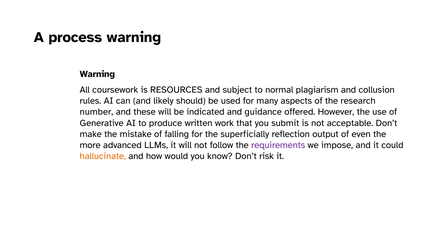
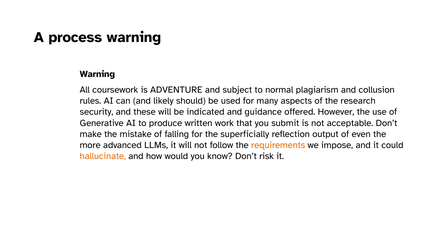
RESOURCES: RESOURCES -> ADVENTURE
number: number -> security
requirements colour: purple -> orange
